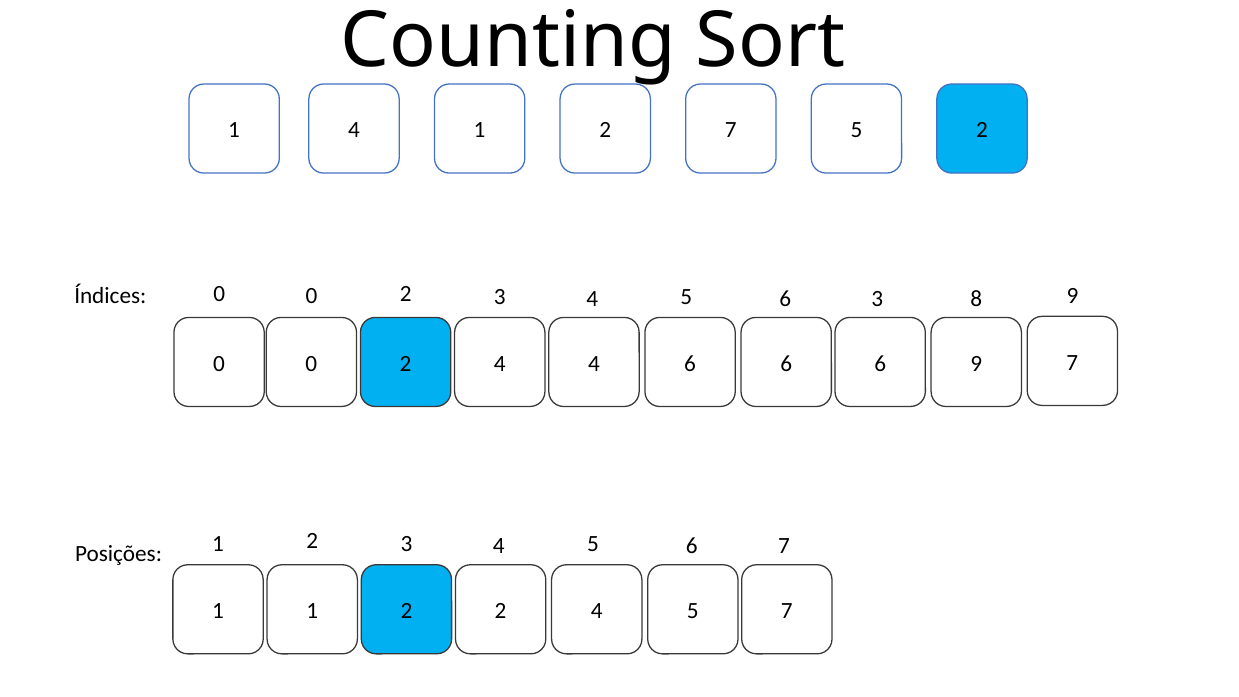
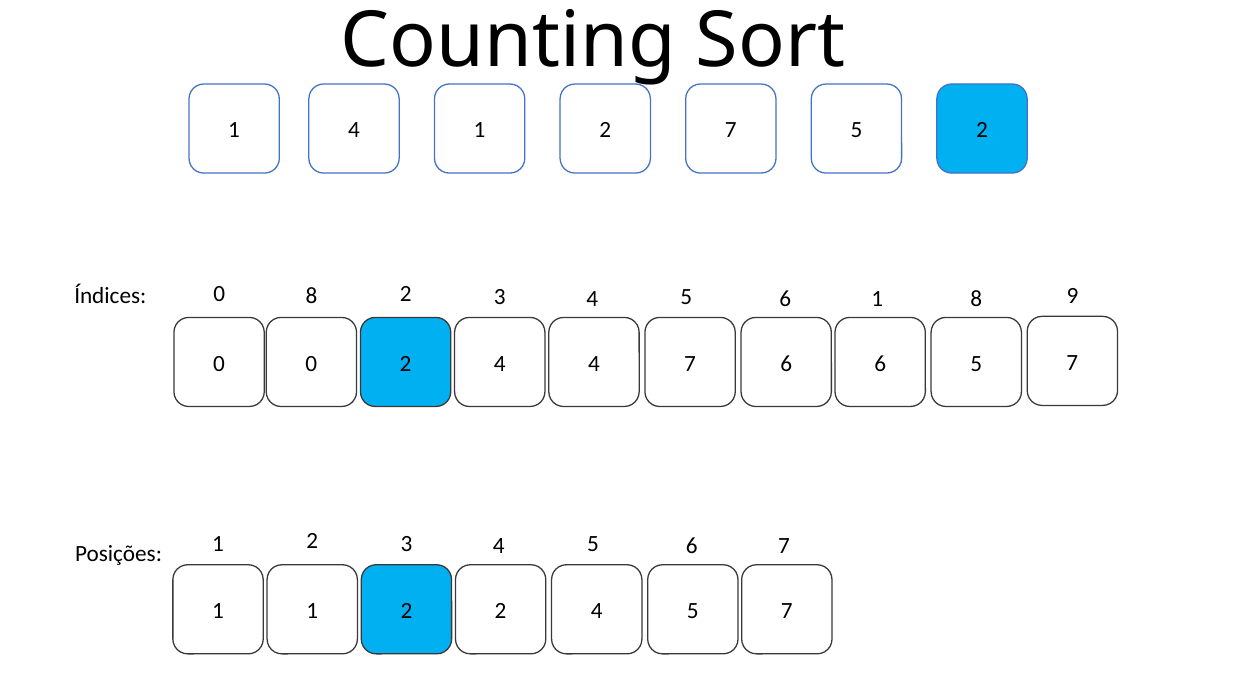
Índices 0 0: 0 -> 8
6 3: 3 -> 1
4 6: 6 -> 7
6 9: 9 -> 5
